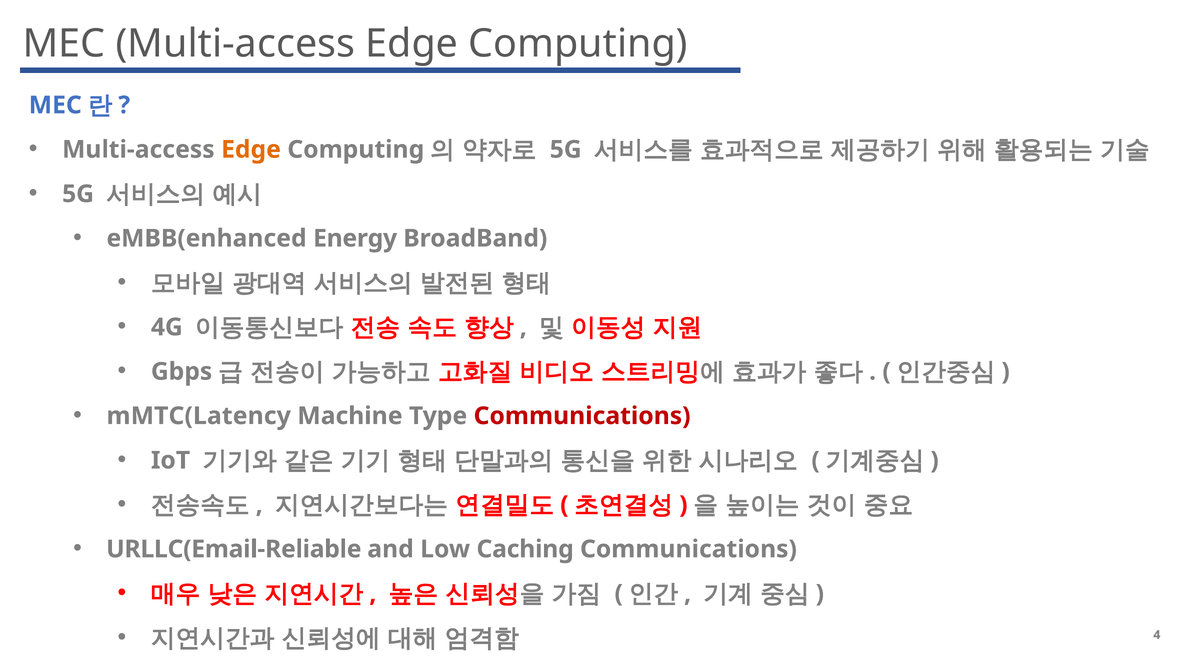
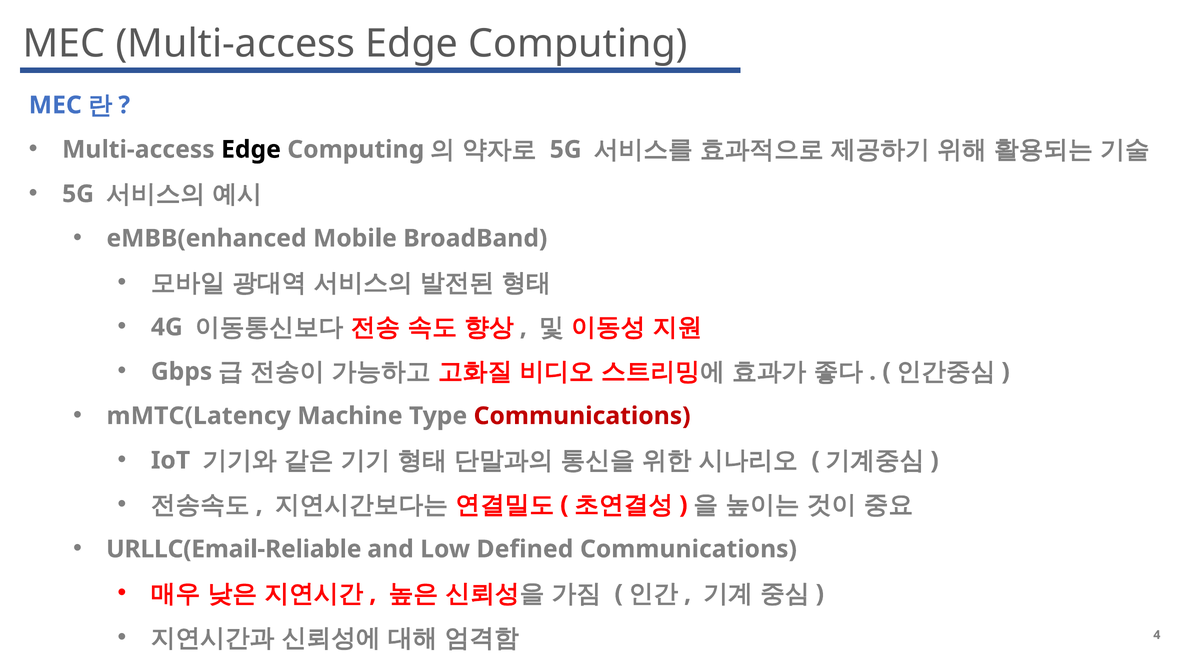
Edge at (251, 150) colour: orange -> black
Energy: Energy -> Mobile
Caching: Caching -> Defined
